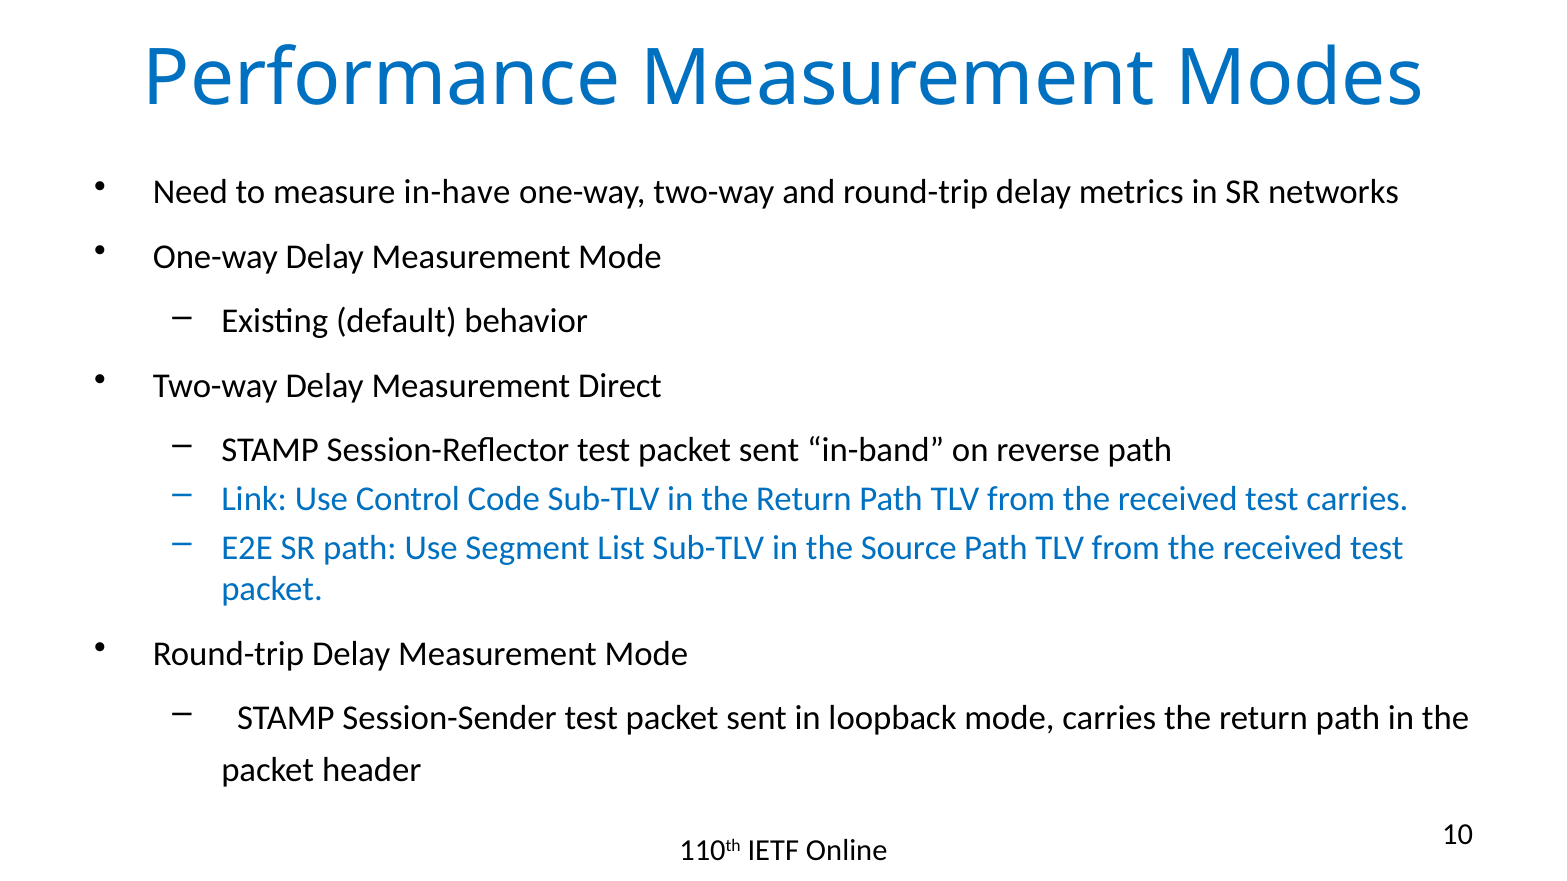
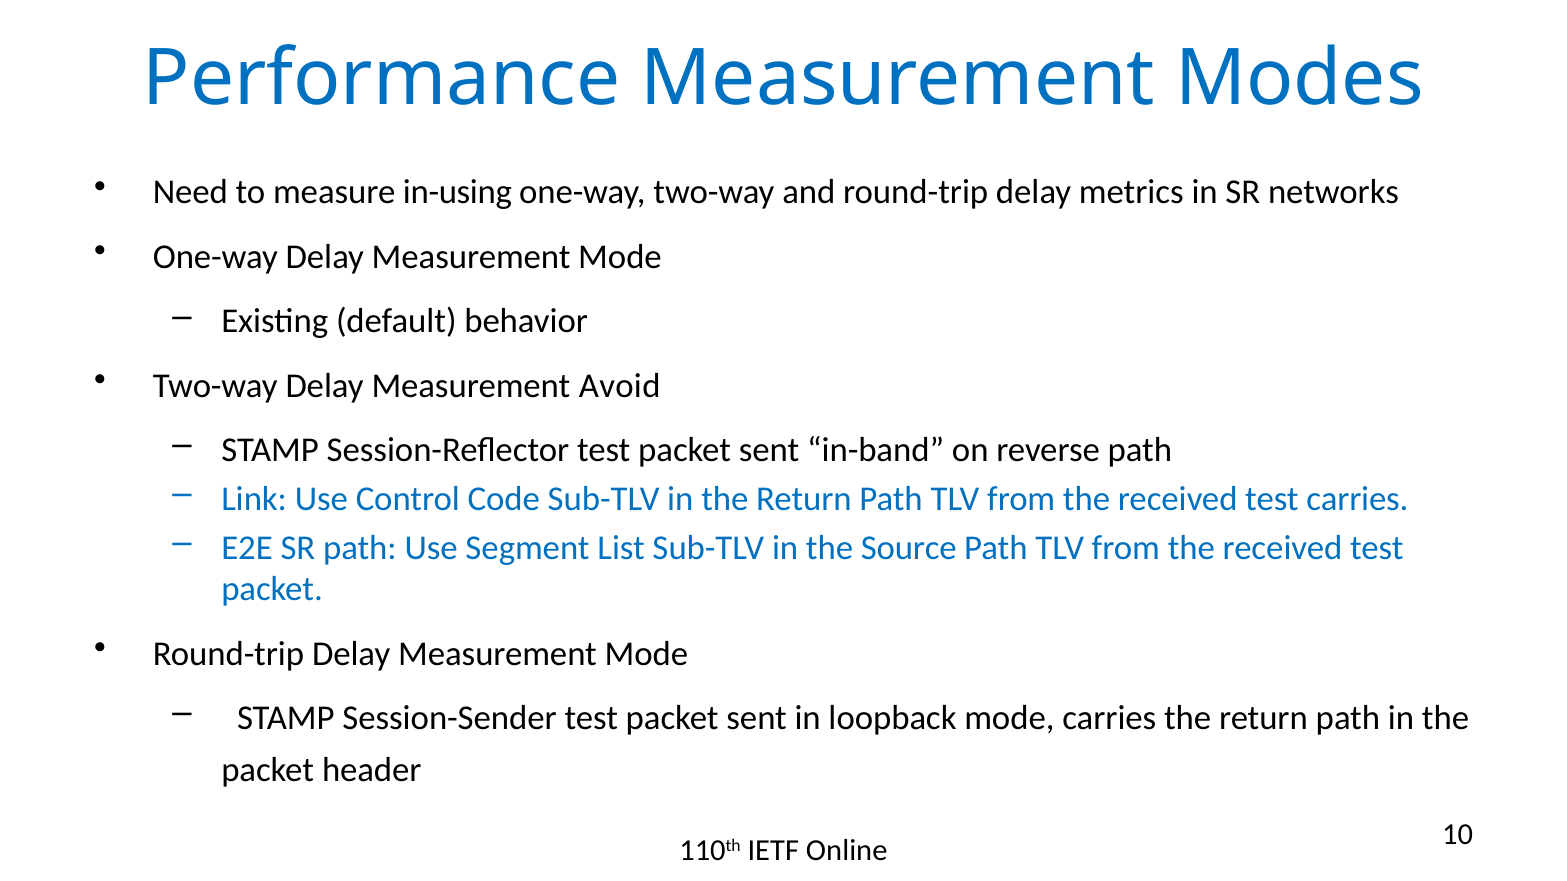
in-have: in-have -> in-using
Direct: Direct -> Avoid
